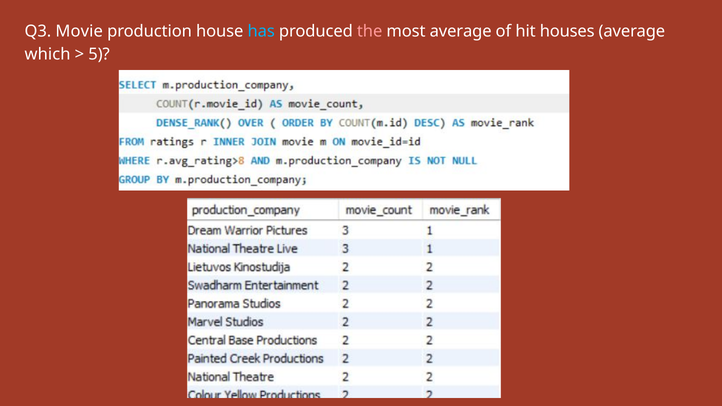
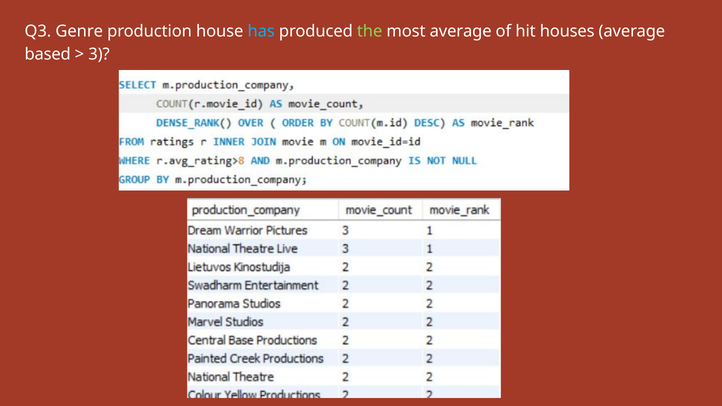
Movie: Movie -> Genre
the colour: pink -> light green
which: which -> based
5: 5 -> 3
